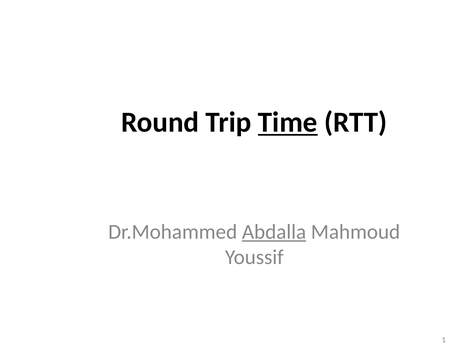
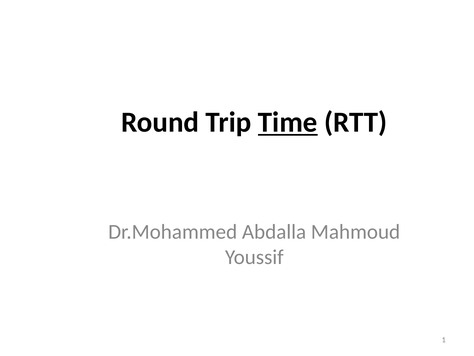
Abdalla underline: present -> none
